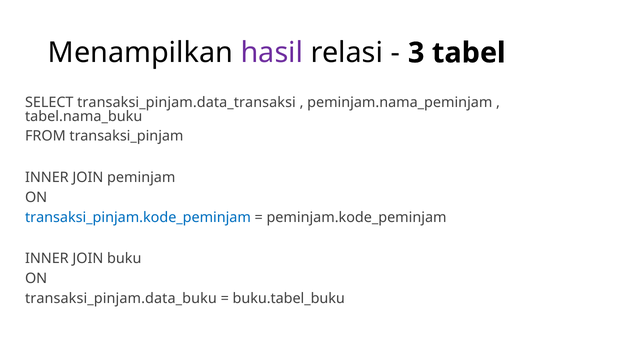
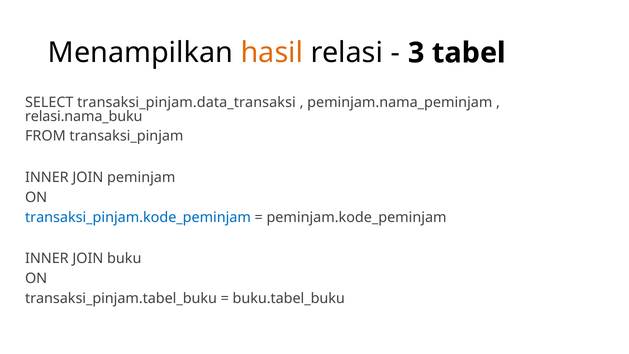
hasil colour: purple -> orange
tabel.nama_buku: tabel.nama_buku -> relasi.nama_buku
transaksi_pinjam.data_buku: transaksi_pinjam.data_buku -> transaksi_pinjam.tabel_buku
